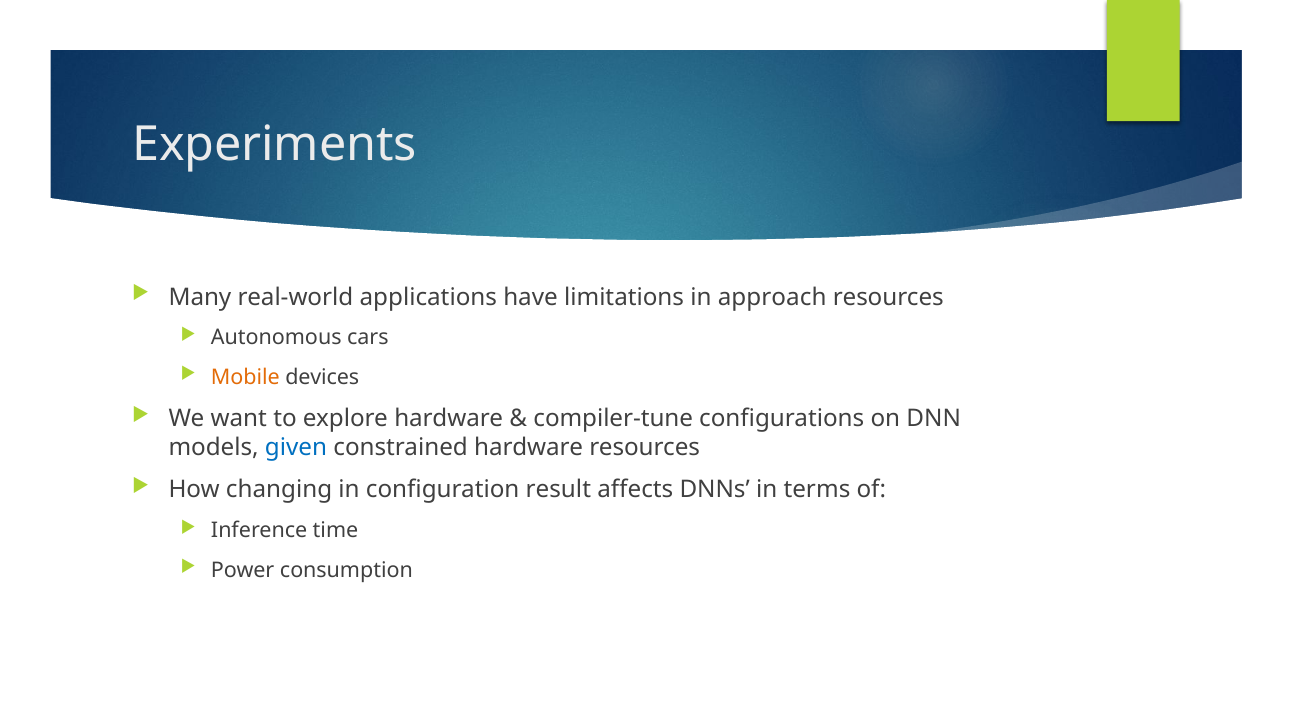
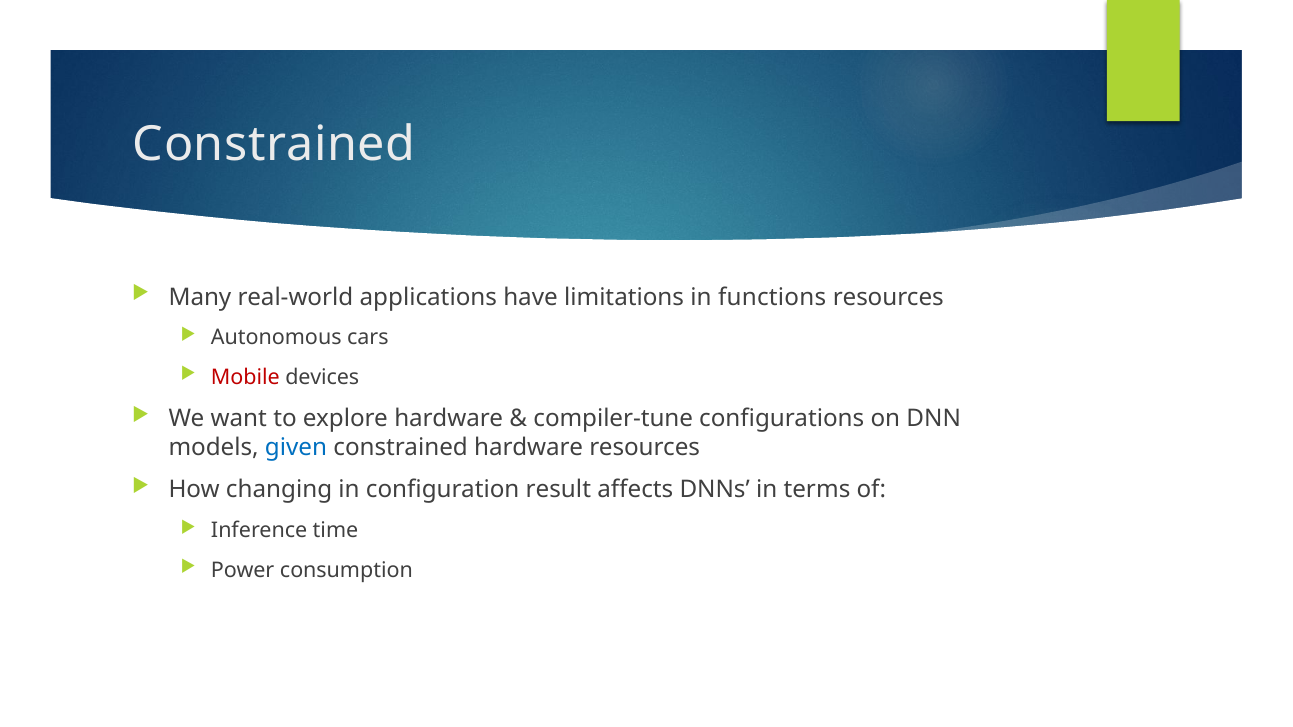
Experiments at (274, 144): Experiments -> Constrained
approach: approach -> functions
Mobile colour: orange -> red
